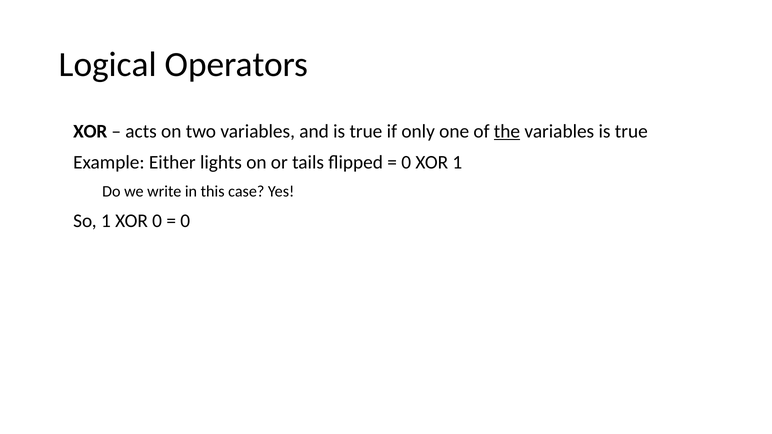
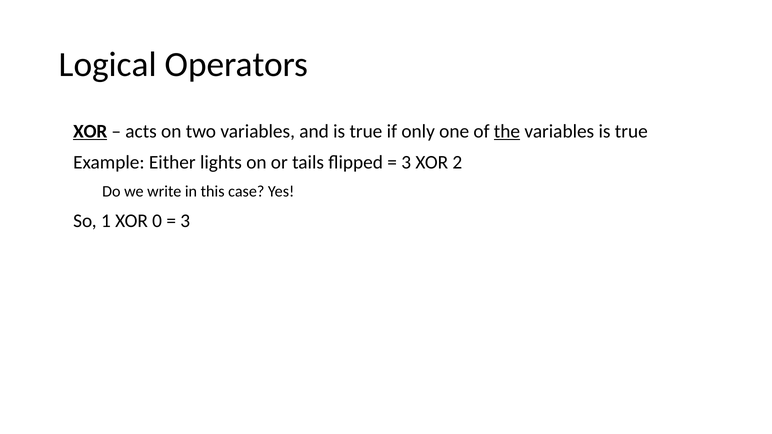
XOR at (90, 131) underline: none -> present
0 at (406, 163): 0 -> 3
XOR 1: 1 -> 2
0 at (185, 221): 0 -> 3
